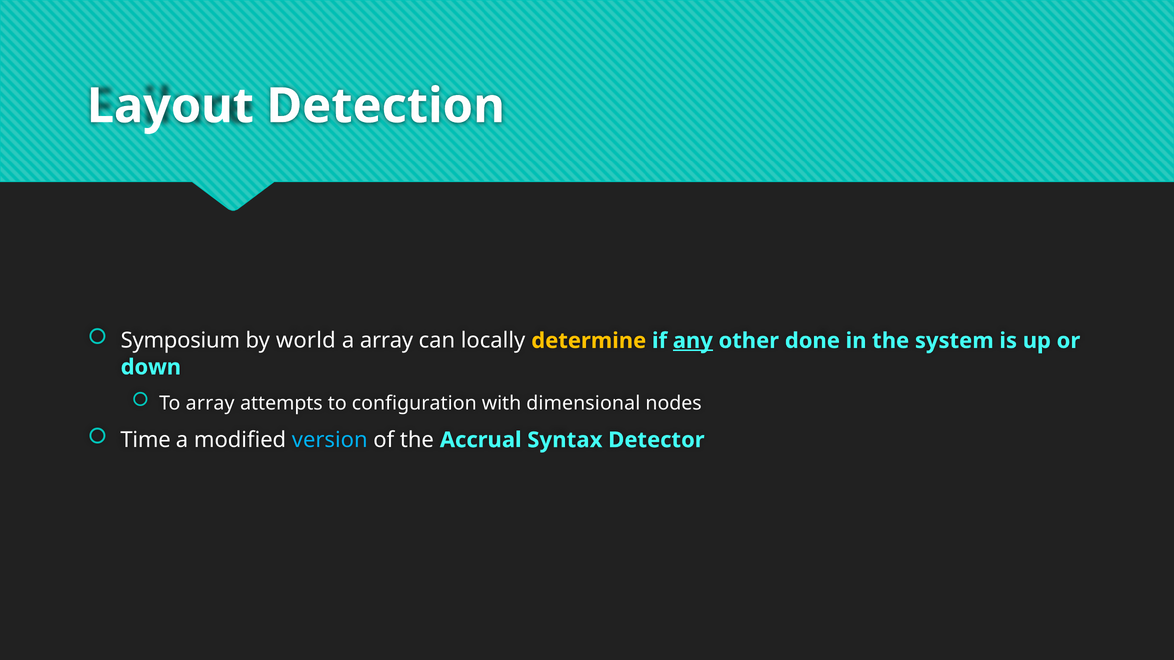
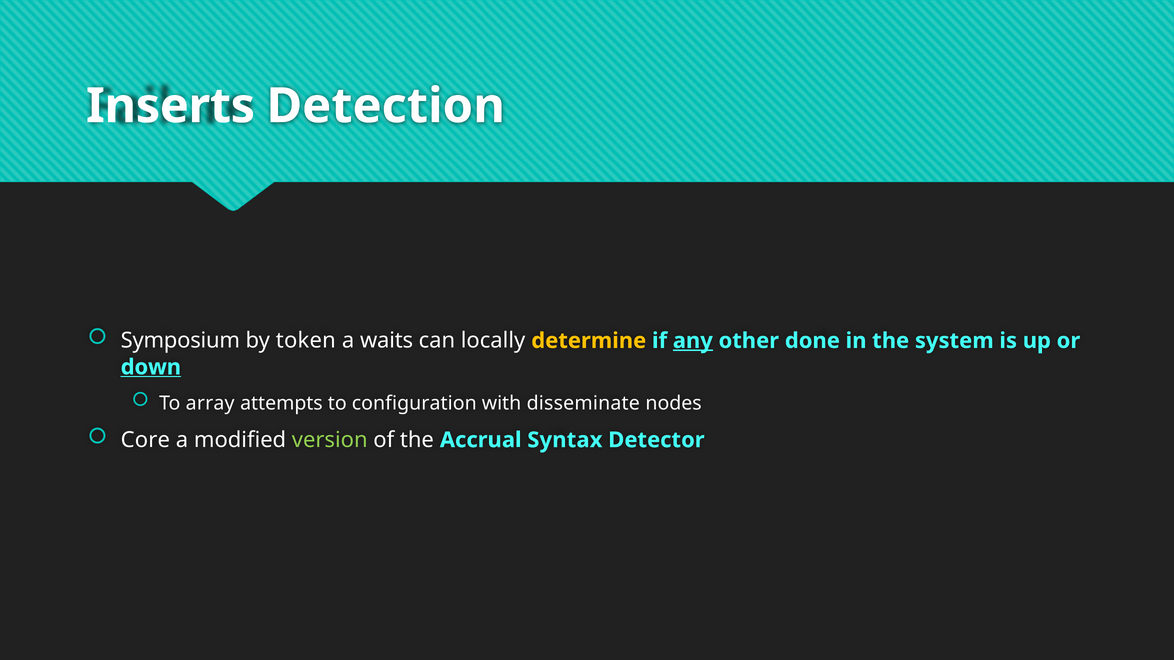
Layout: Layout -> Inserts
world: world -> token
a array: array -> waits
down underline: none -> present
dimensional: dimensional -> disseminate
Time: Time -> Core
version colour: light blue -> light green
